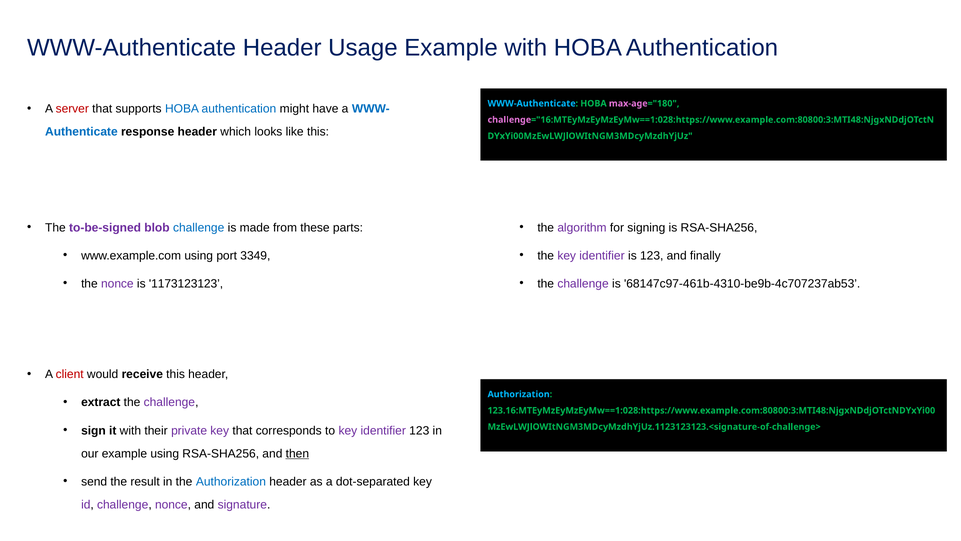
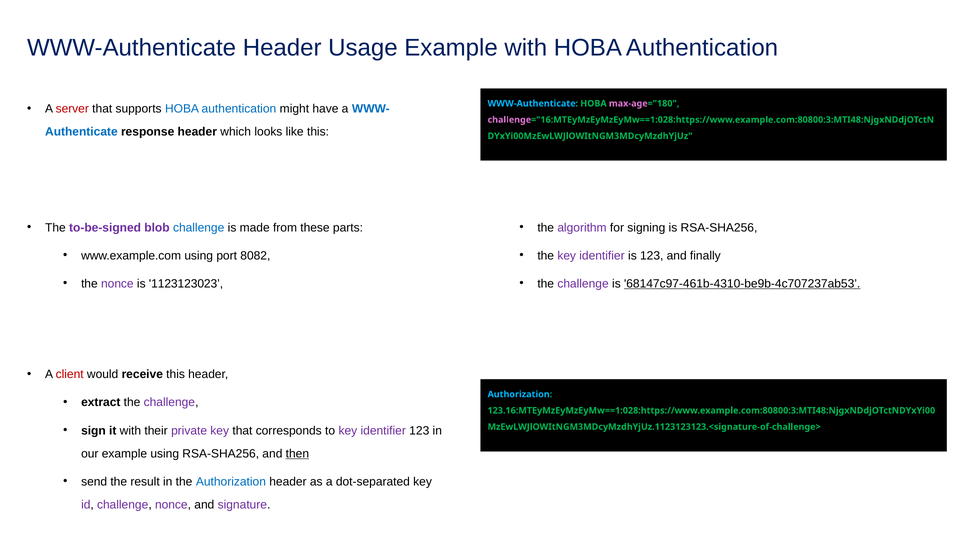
3349: 3349 -> 8082
1173123123: 1173123123 -> 1123123023
68147c97-461b-4310-be9b-4c707237ab53 underline: none -> present
